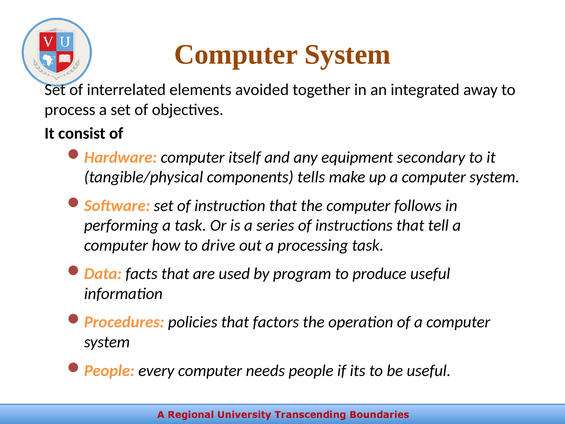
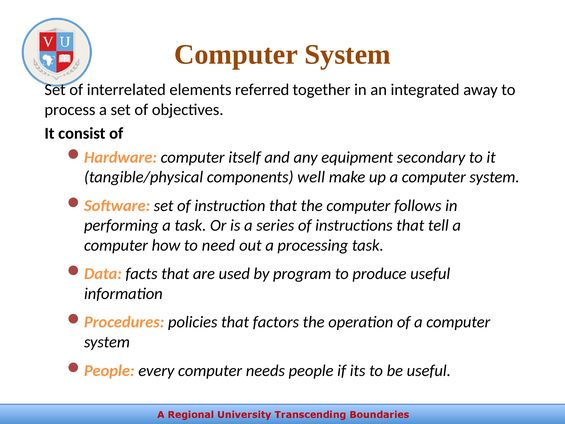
avoided: avoided -> referred
tells: tells -> well
drive: drive -> need
